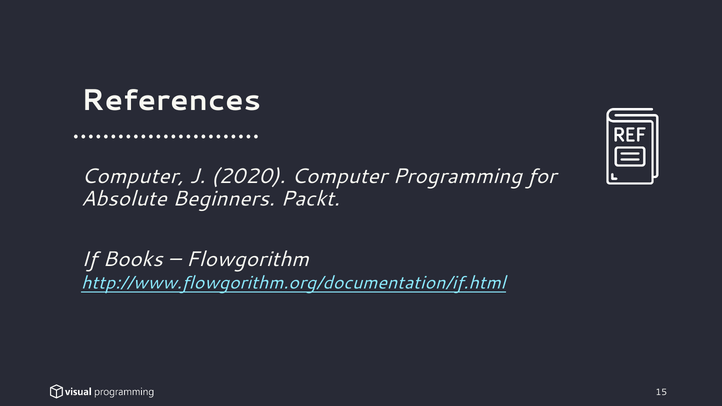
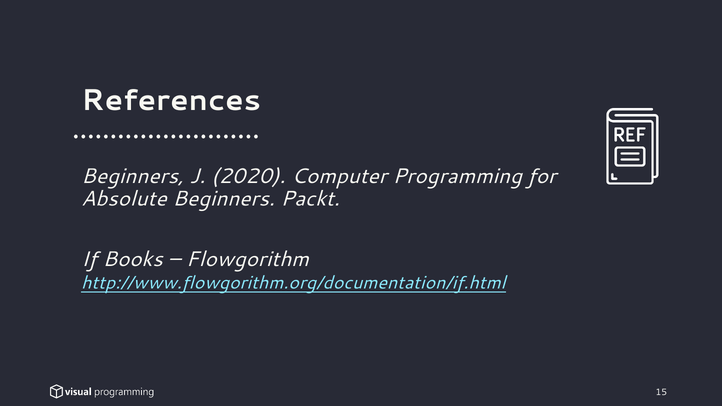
Computer at (133, 176): Computer -> Beginners
